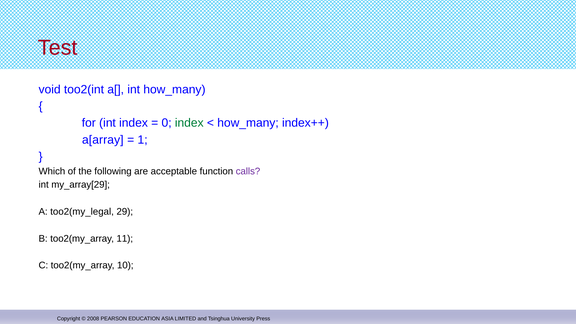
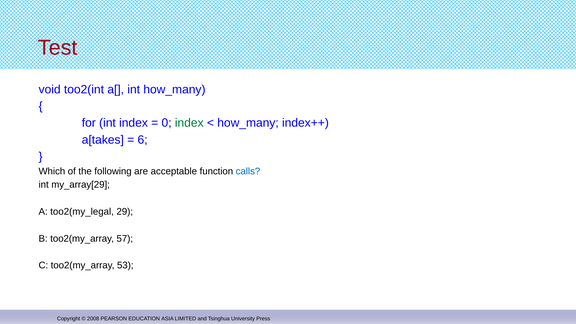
a[array: a[array -> a[takes
1: 1 -> 6
calls colour: purple -> blue
11: 11 -> 57
10: 10 -> 53
